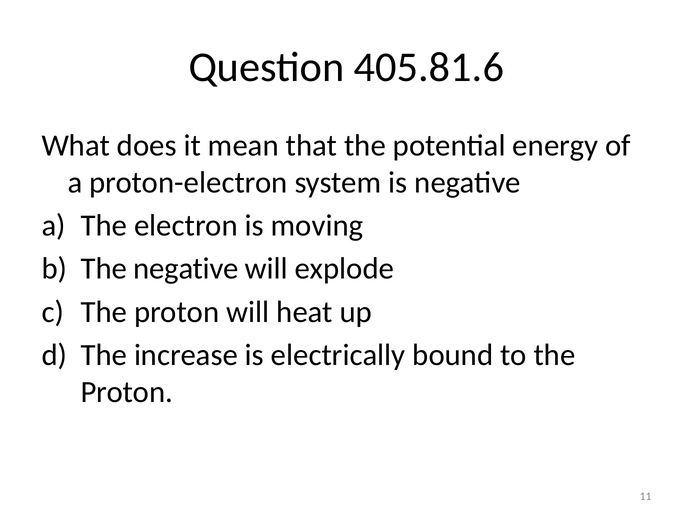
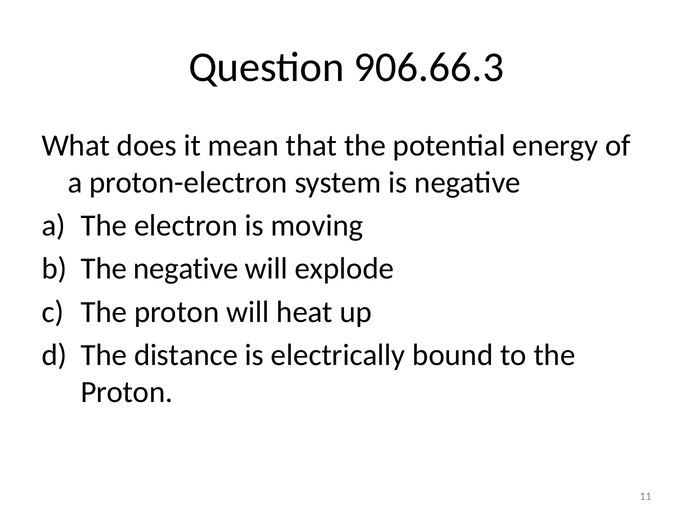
405.81.6: 405.81.6 -> 906.66.3
increase: increase -> distance
